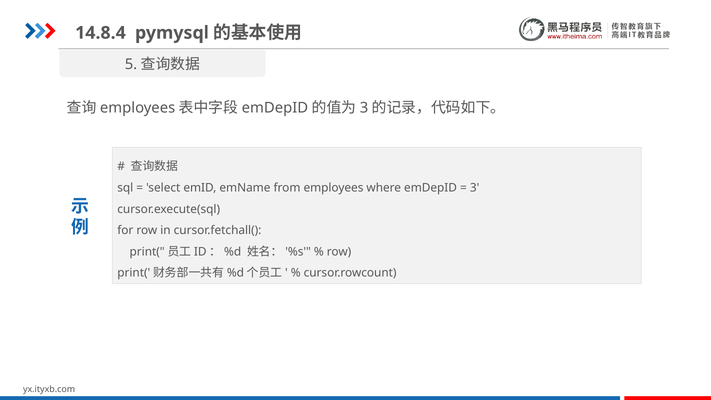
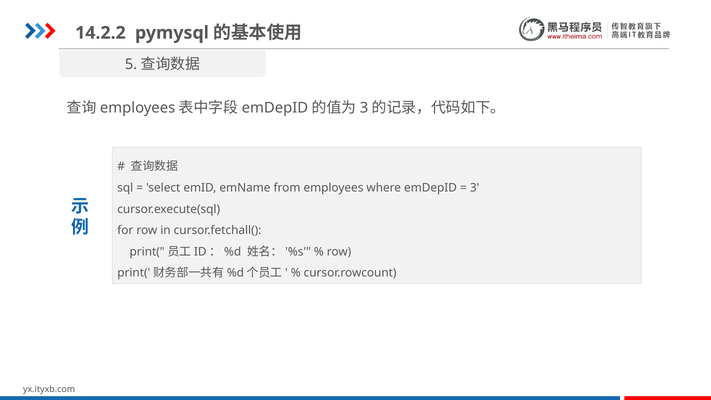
14.8.4: 14.8.4 -> 14.2.2
